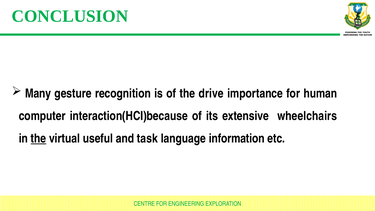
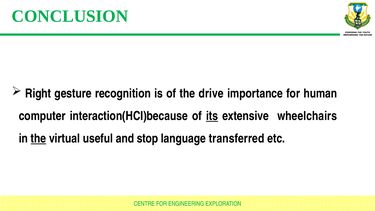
Many: Many -> Right
its underline: none -> present
task: task -> stop
information: information -> transferred
